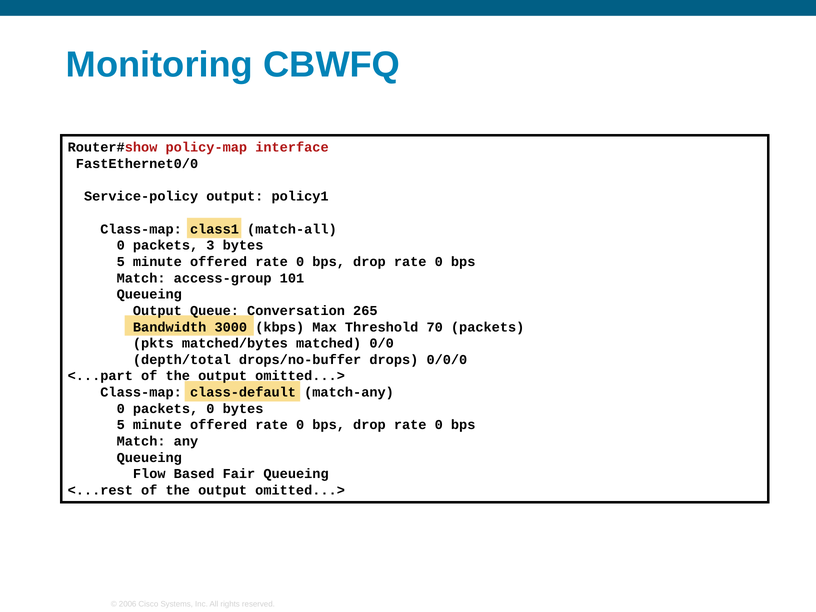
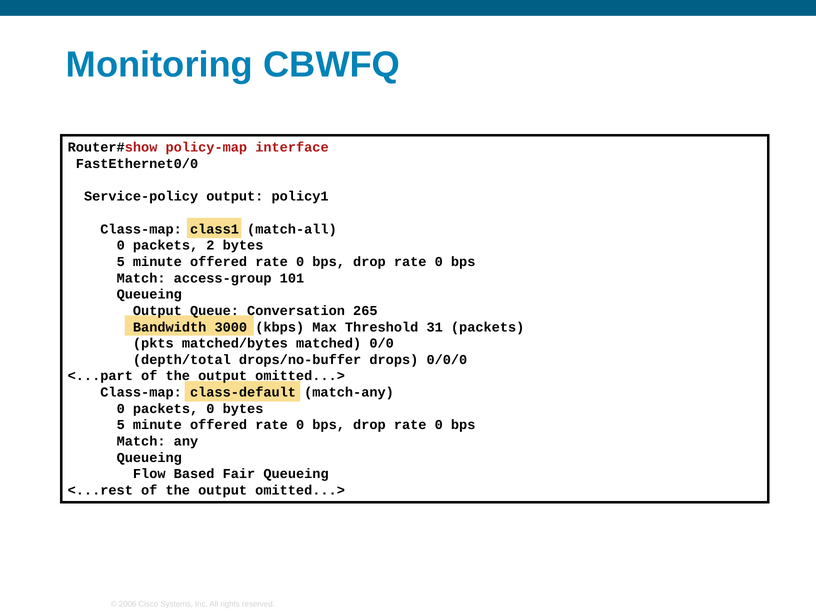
3: 3 -> 2
70: 70 -> 31
